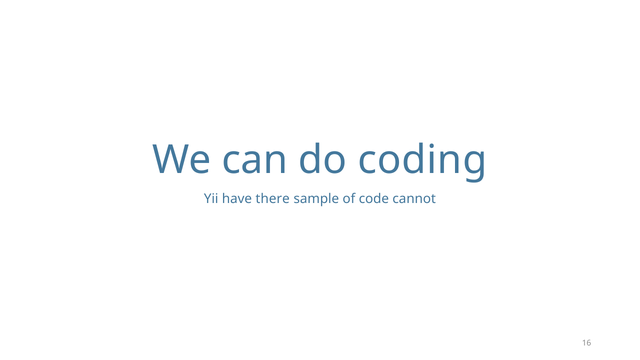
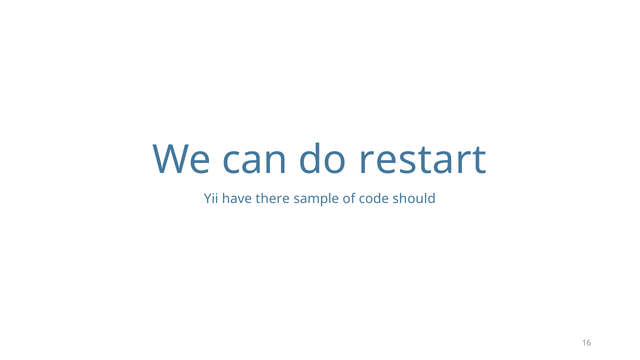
coding: coding -> restart
cannot: cannot -> should
